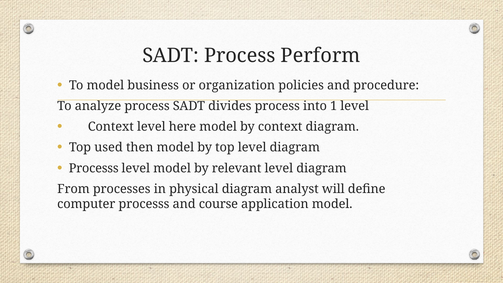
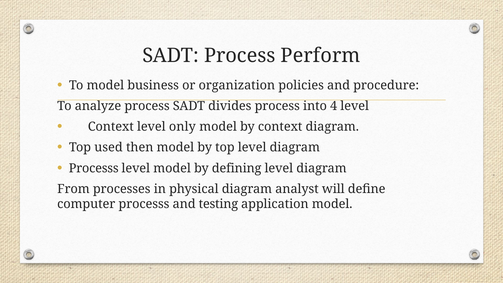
1: 1 -> 4
here: here -> only
relevant: relevant -> defining
course: course -> testing
